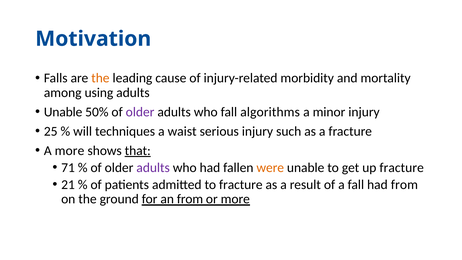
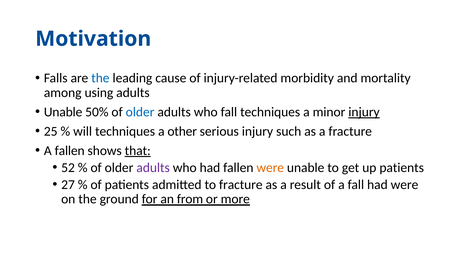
the at (100, 78) colour: orange -> blue
older at (140, 112) colour: purple -> blue
fall algorithms: algorithms -> techniques
injury at (364, 112) underline: none -> present
waist: waist -> other
A more: more -> fallen
71: 71 -> 52
up fracture: fracture -> patients
21: 21 -> 27
had from: from -> were
